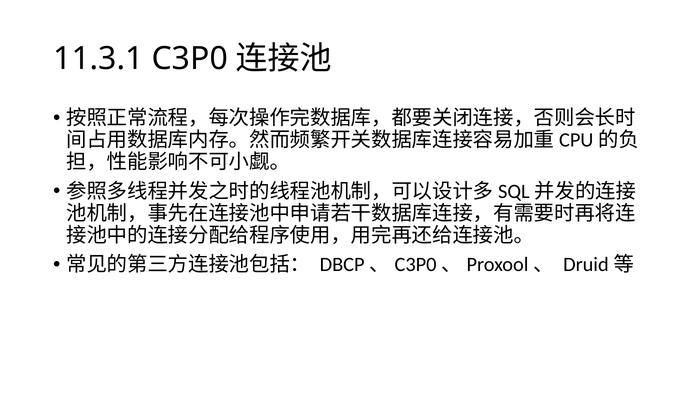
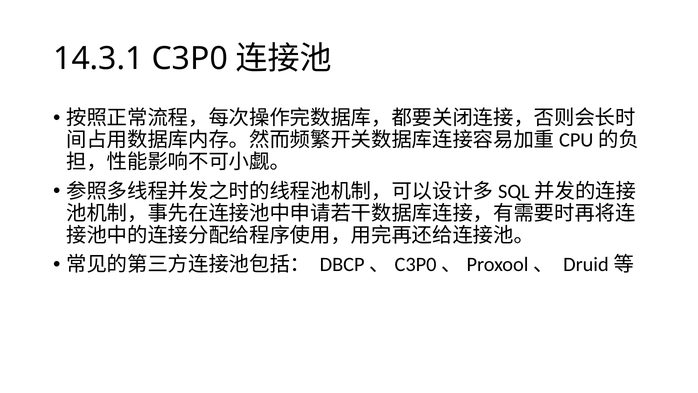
11.3.1: 11.3.1 -> 14.3.1
